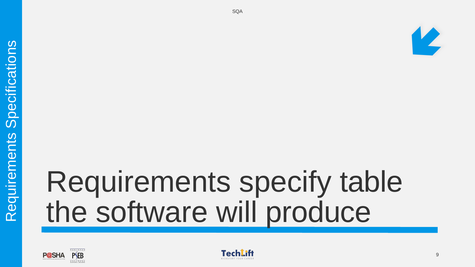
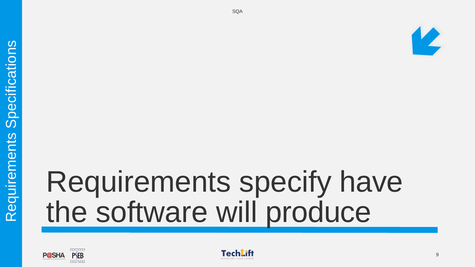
table: table -> have
